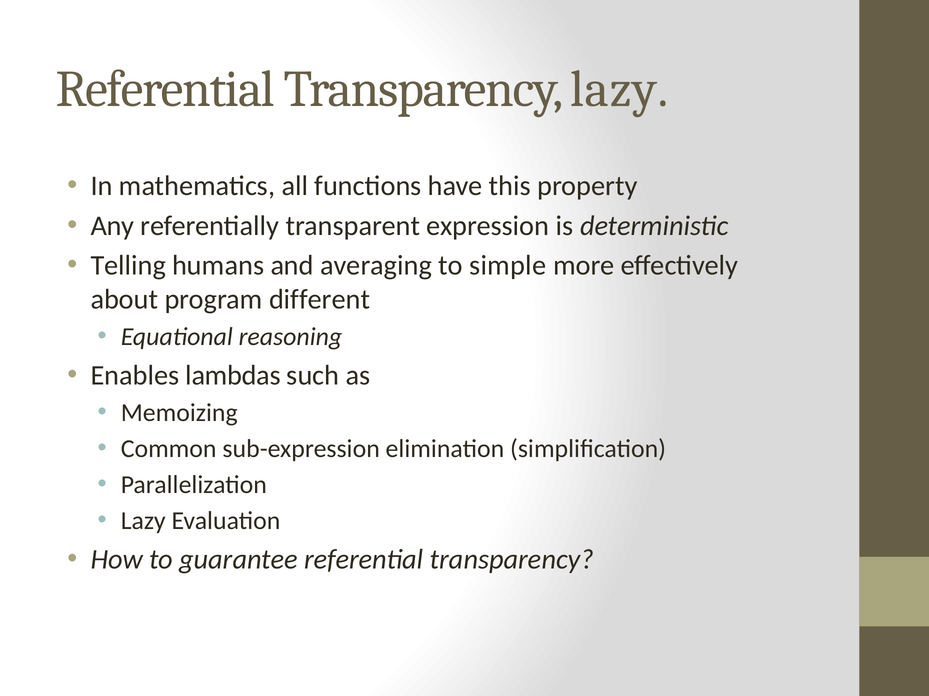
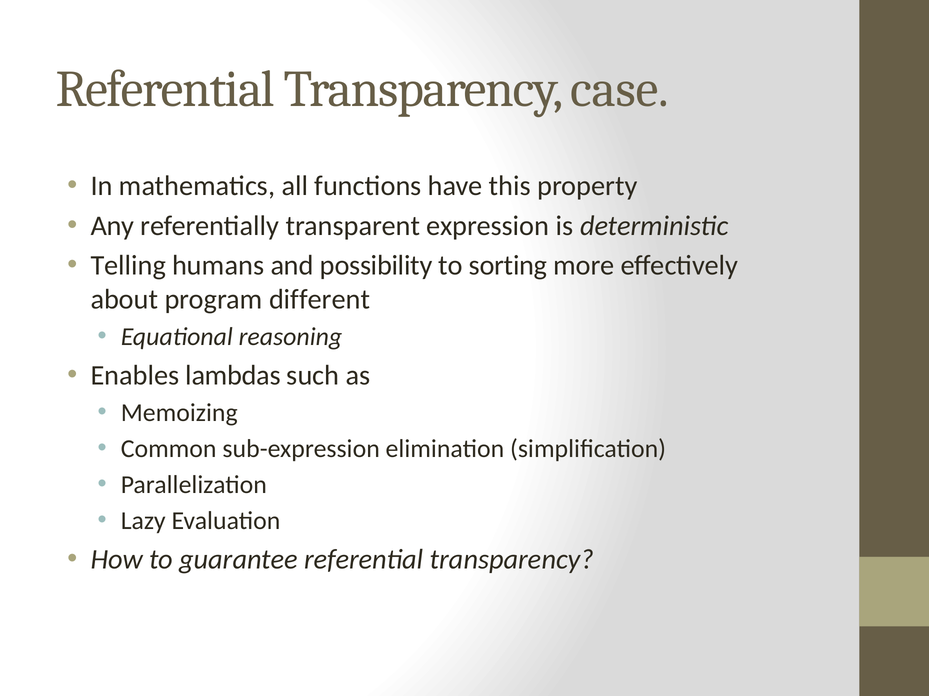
Transparency lazy: lazy -> case
averaging: averaging -> possibility
simple: simple -> sorting
